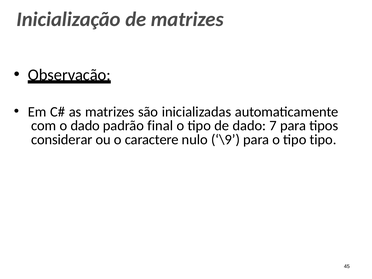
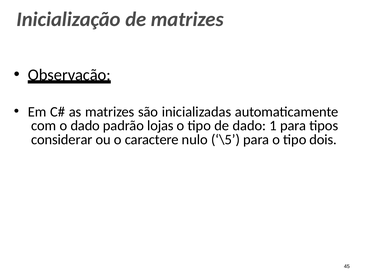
final: final -> lojas
7: 7 -> 1
\9: \9 -> \5
tipo tipo: tipo -> dois
